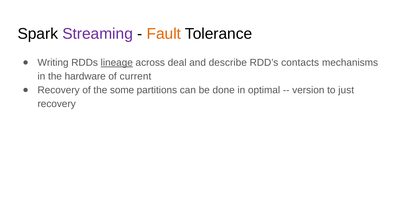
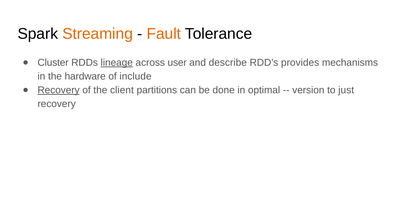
Streaming colour: purple -> orange
Writing: Writing -> Cluster
deal: deal -> user
contacts: contacts -> provides
current: current -> include
Recovery at (59, 90) underline: none -> present
some: some -> client
